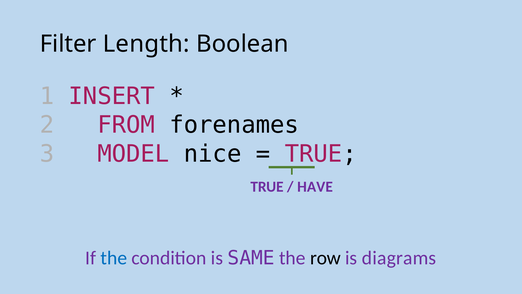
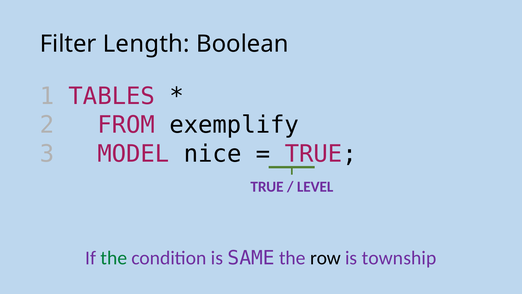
INSERT: INSERT -> TABLES
forenames: forenames -> exemplify
HAVE: HAVE -> LEVEL
the at (114, 258) colour: blue -> green
diagrams: diagrams -> township
